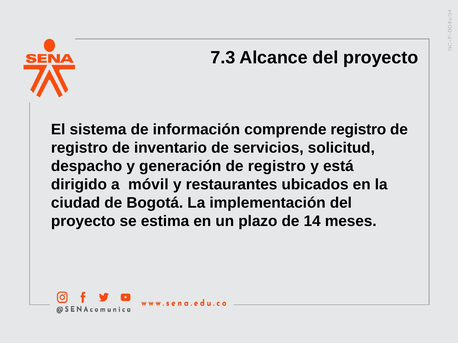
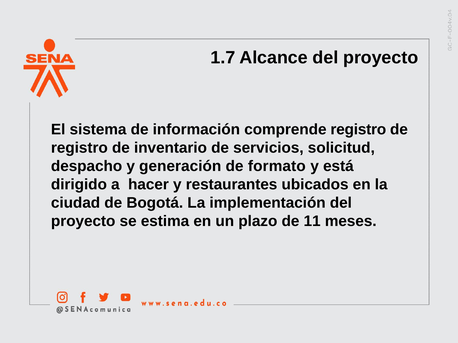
7.3: 7.3 -> 1.7
registro at (277, 166): registro -> formato
móvil: móvil -> hacer
14: 14 -> 11
